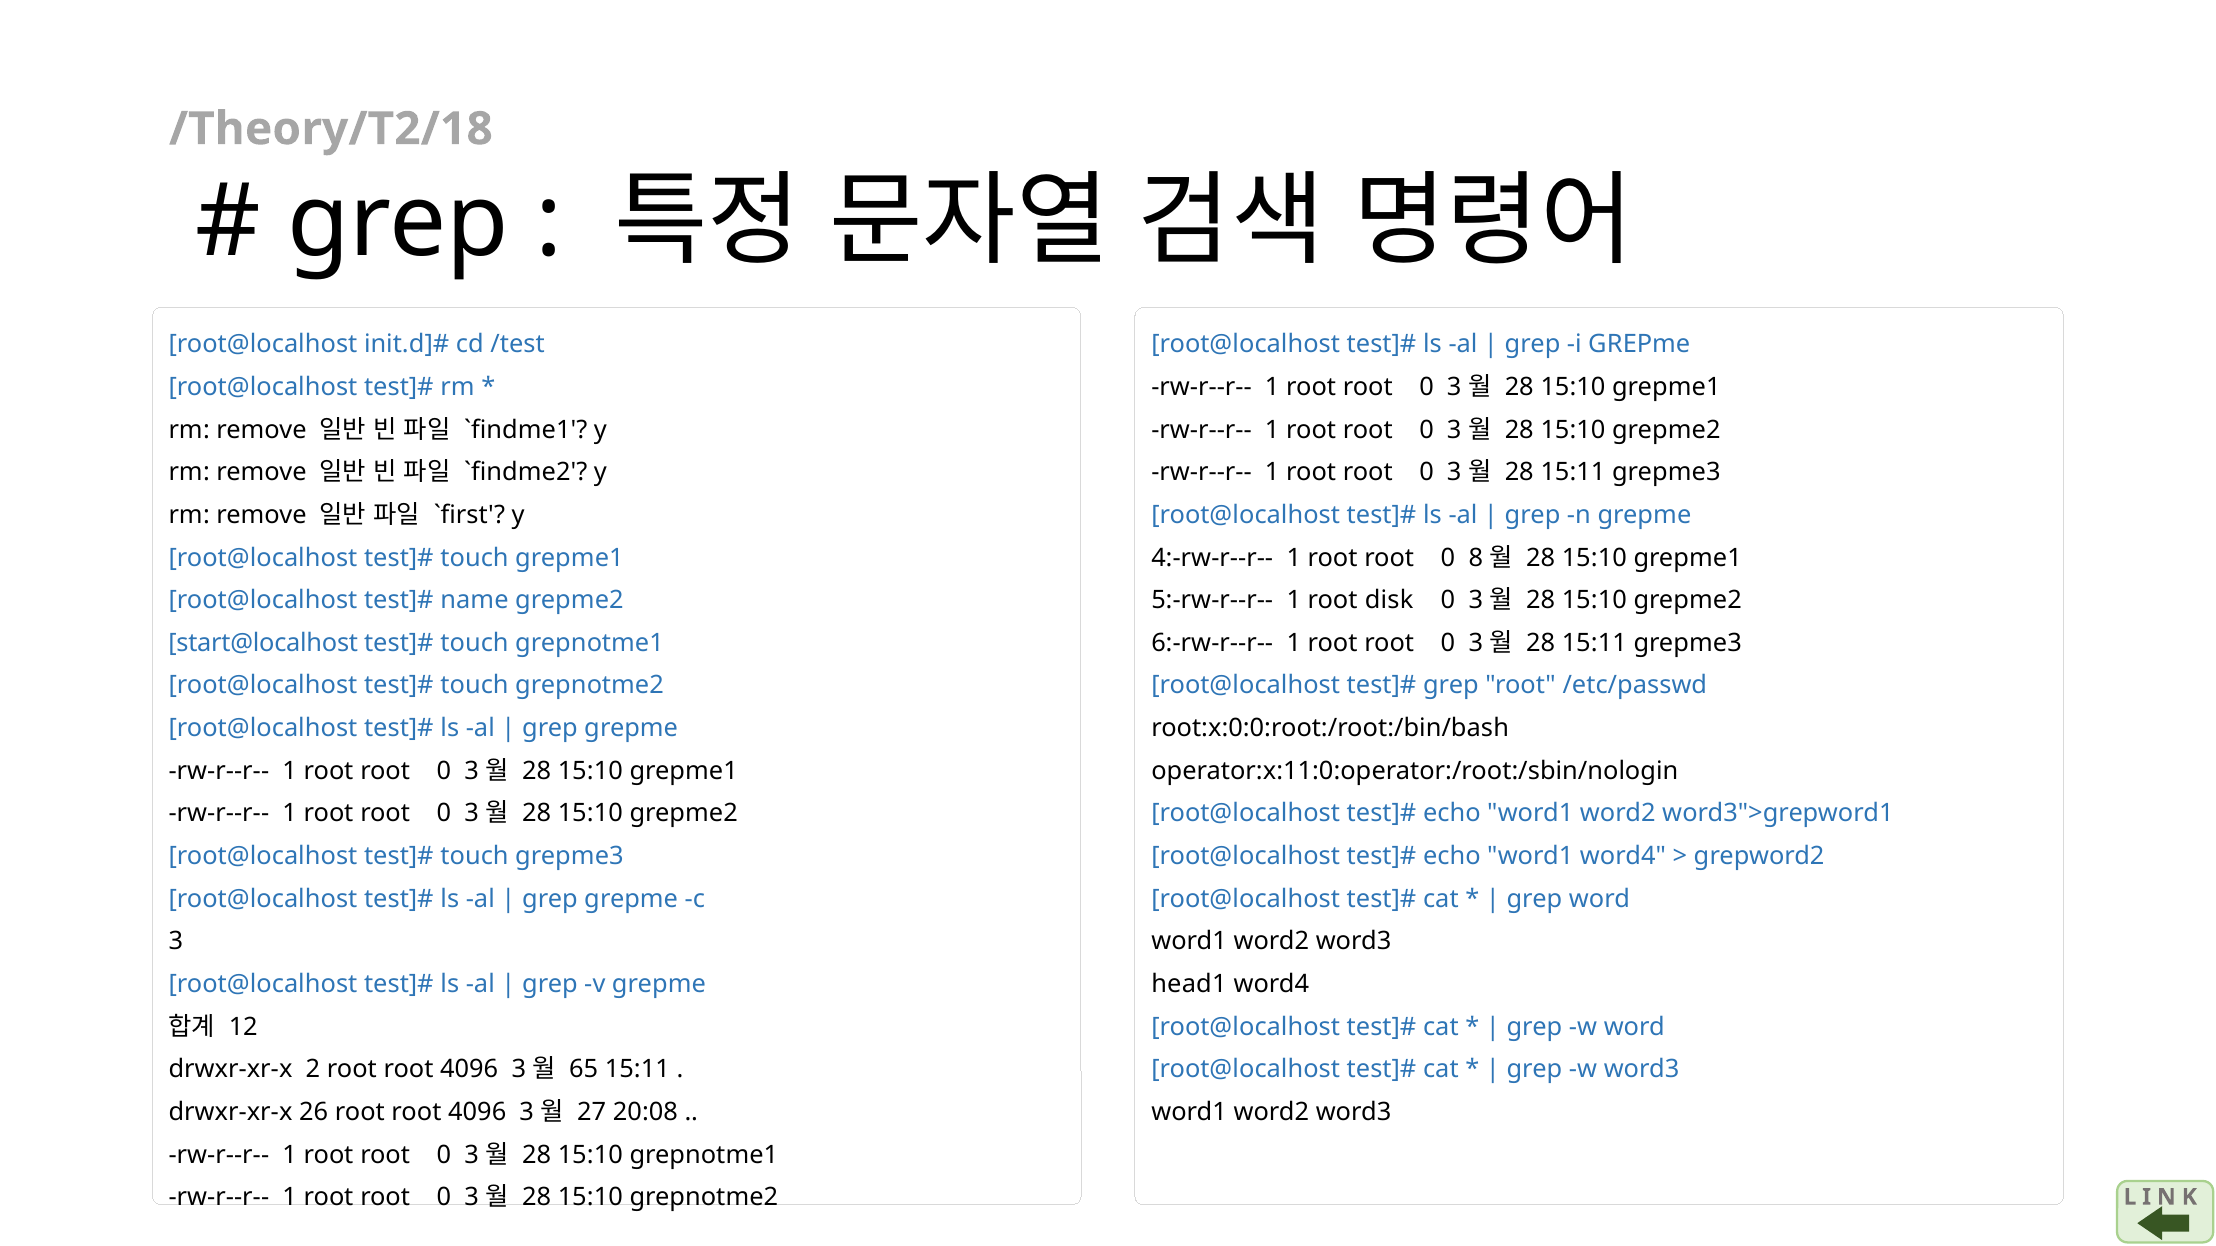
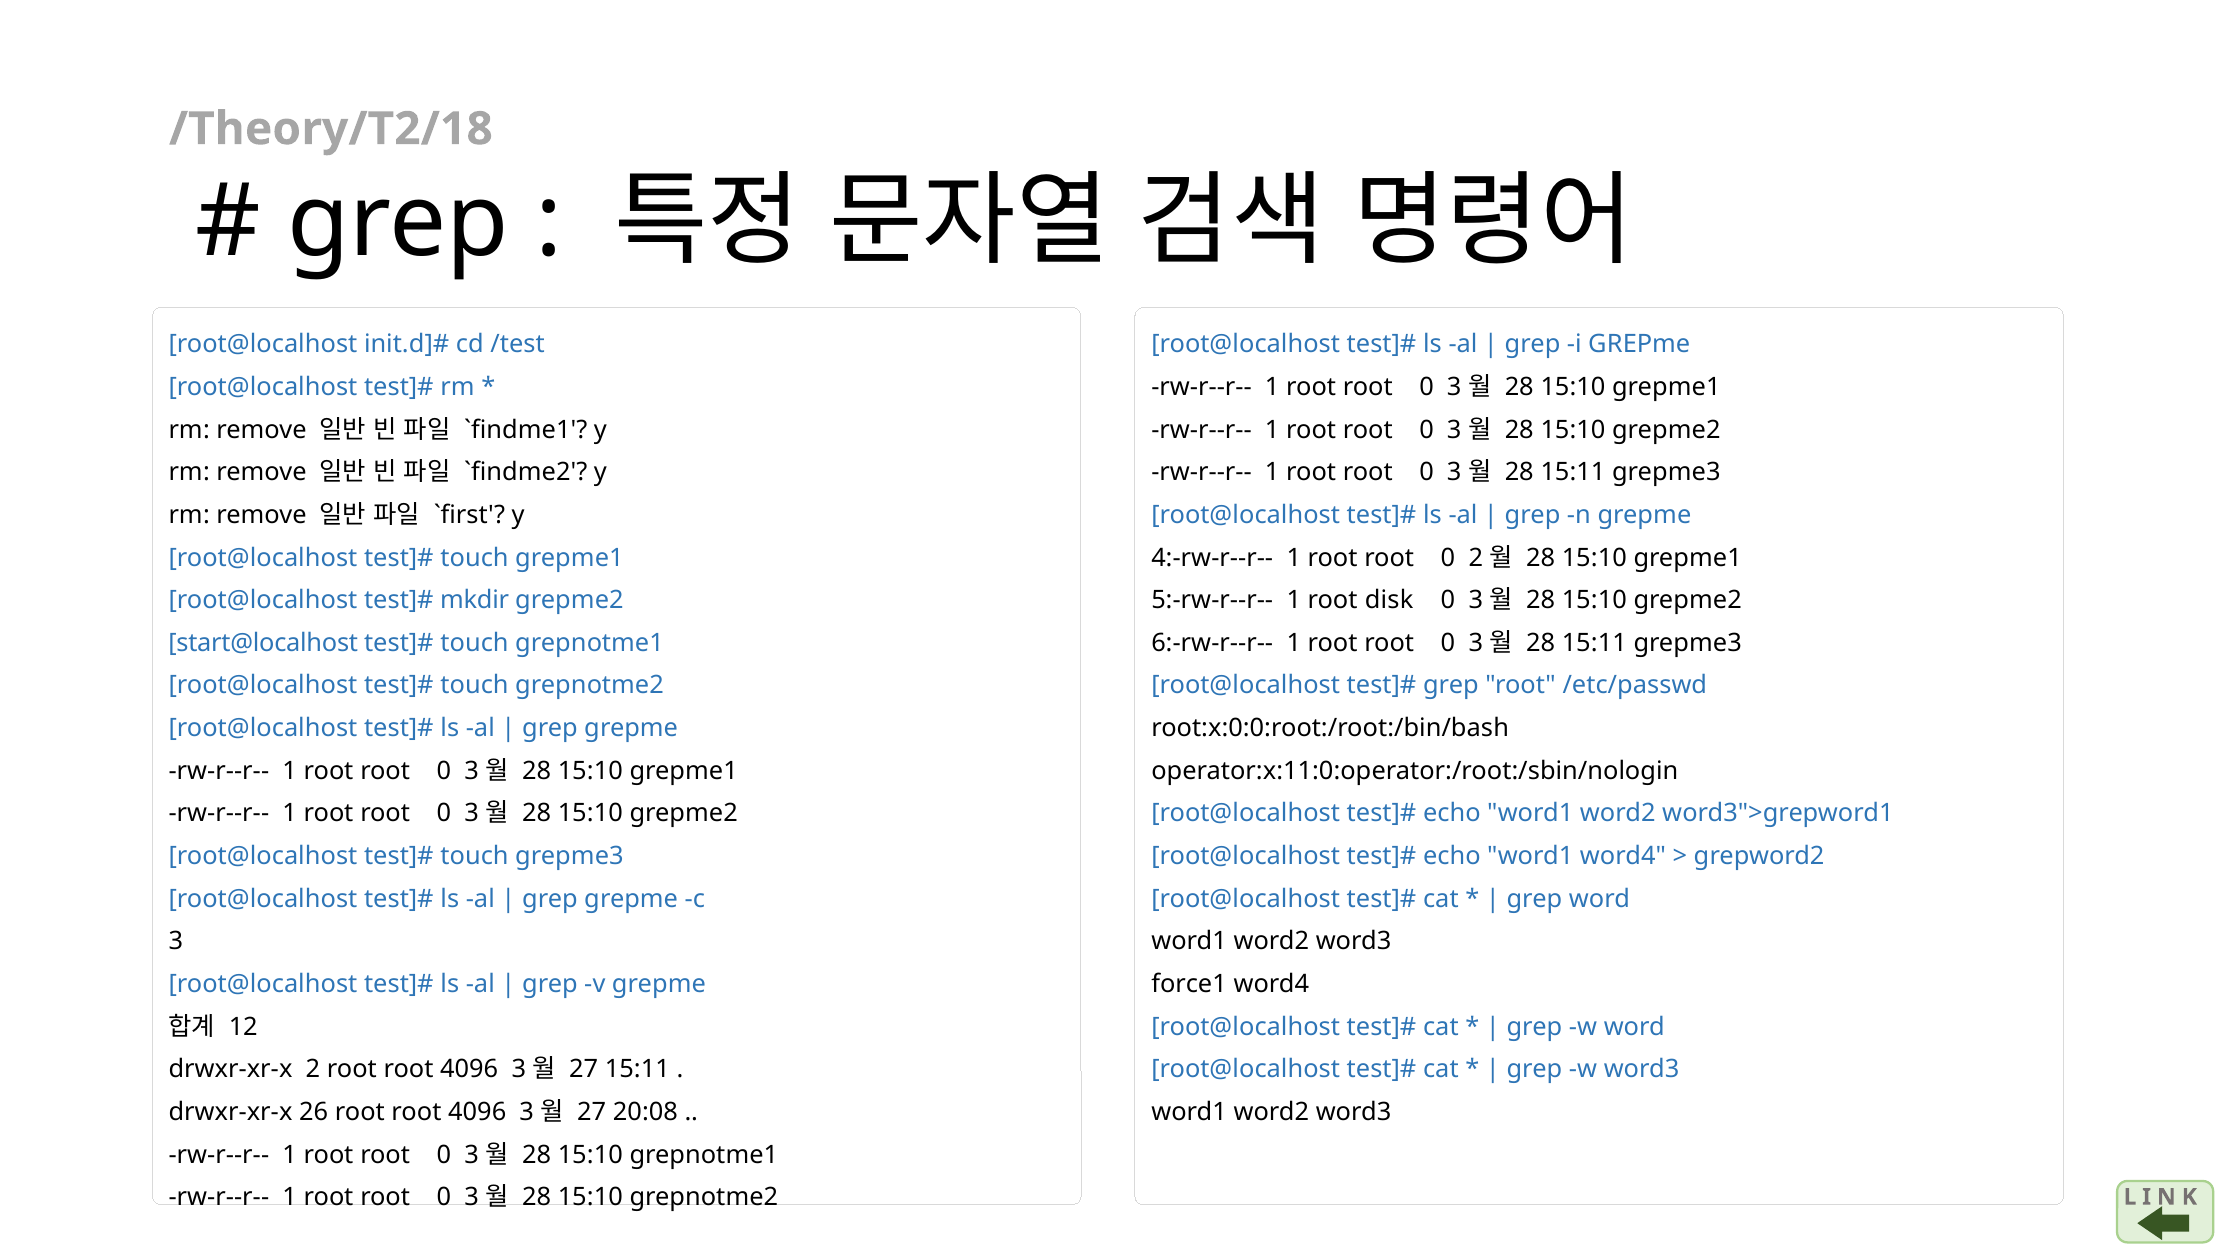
0 8: 8 -> 2
name: name -> mkdir
head1: head1 -> force1
65 at (584, 1070): 65 -> 27
